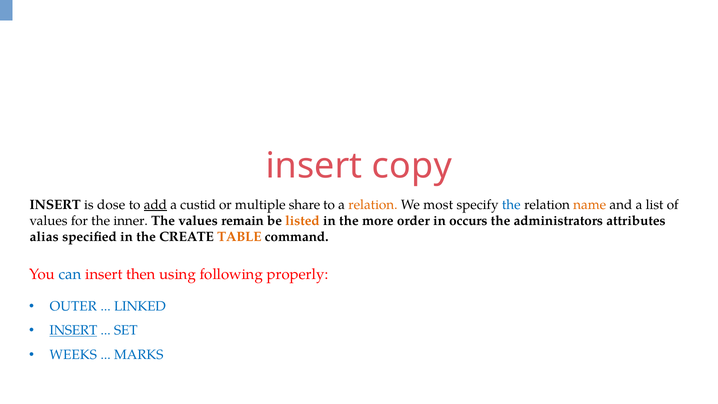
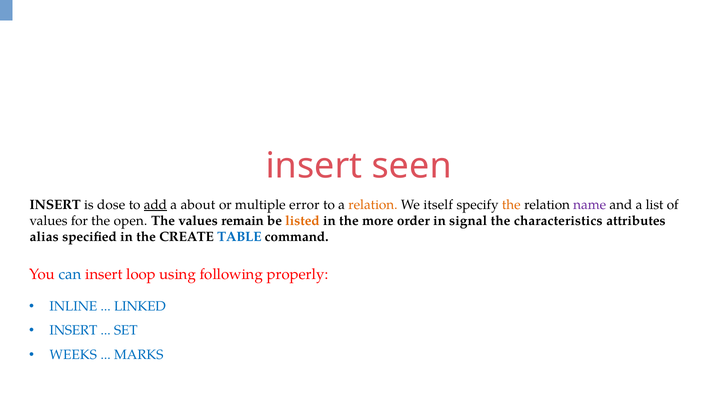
copy: copy -> seen
custid: custid -> about
share: share -> error
most: most -> itself
the at (511, 205) colour: blue -> orange
name colour: orange -> purple
inner: inner -> open
occurs: occurs -> signal
administrators: administrators -> characteristics
TABLE colour: orange -> blue
then: then -> loop
OUTER: OUTER -> INLINE
INSERT at (73, 330) underline: present -> none
